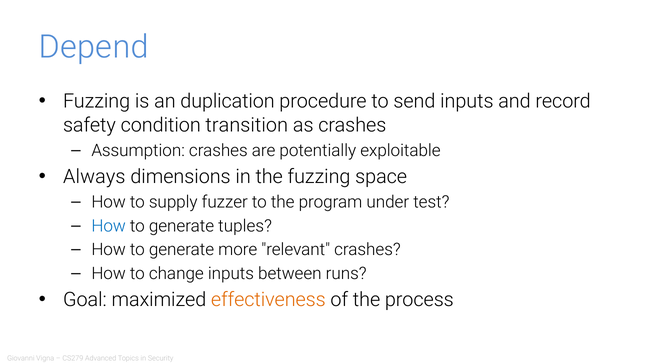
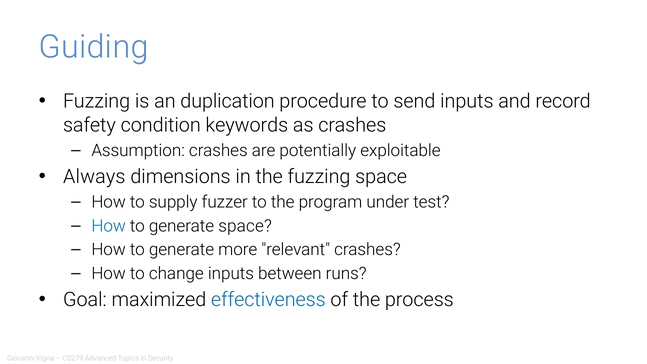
Depend: Depend -> Guiding
transition: transition -> keywords
generate tuples: tuples -> space
effectiveness colour: orange -> blue
